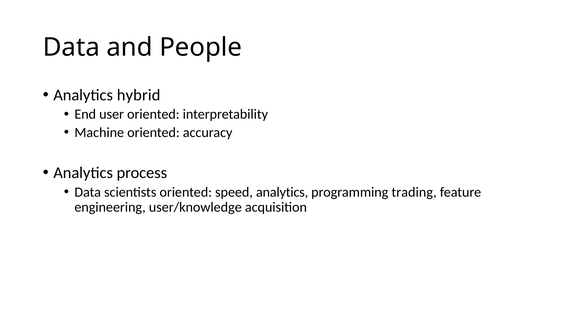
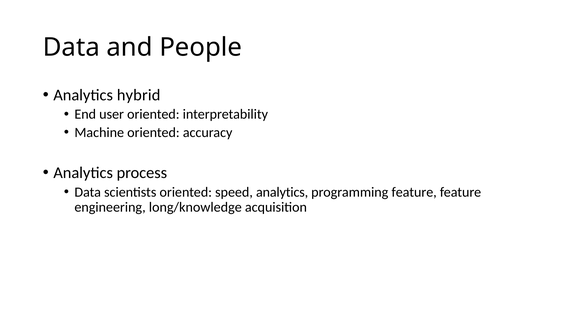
programming trading: trading -> feature
user/knowledge: user/knowledge -> long/knowledge
